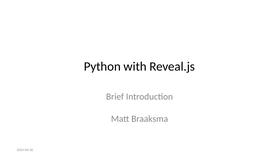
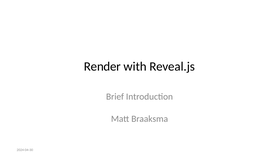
Python: Python -> Render
